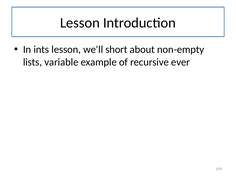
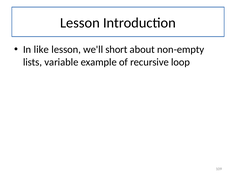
ints: ints -> like
ever: ever -> loop
